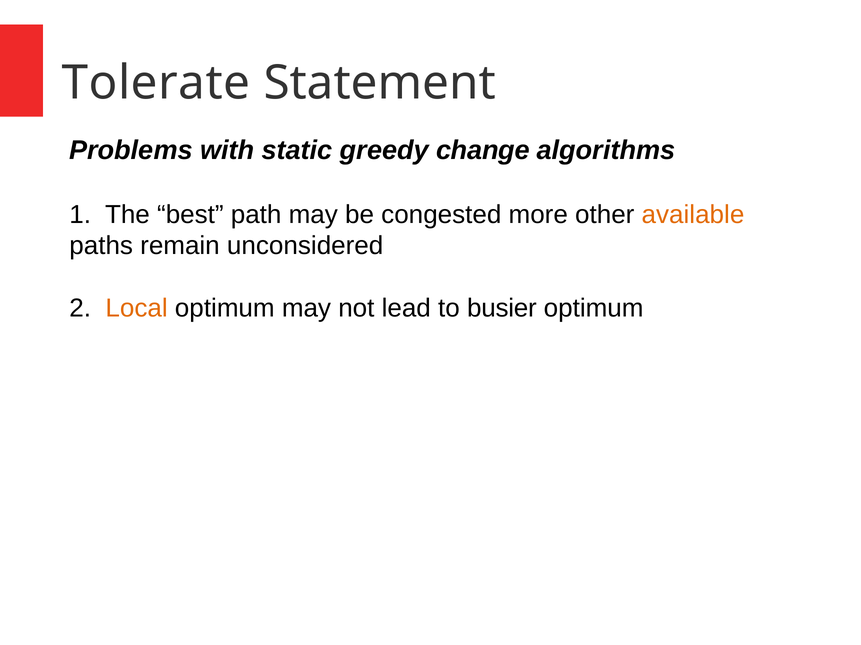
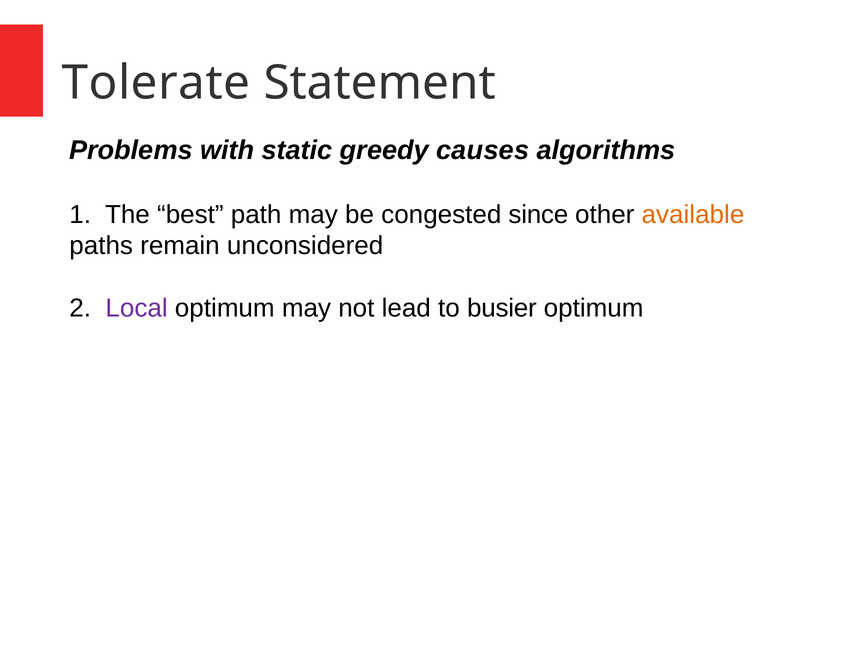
change: change -> causes
more: more -> since
Local colour: orange -> purple
